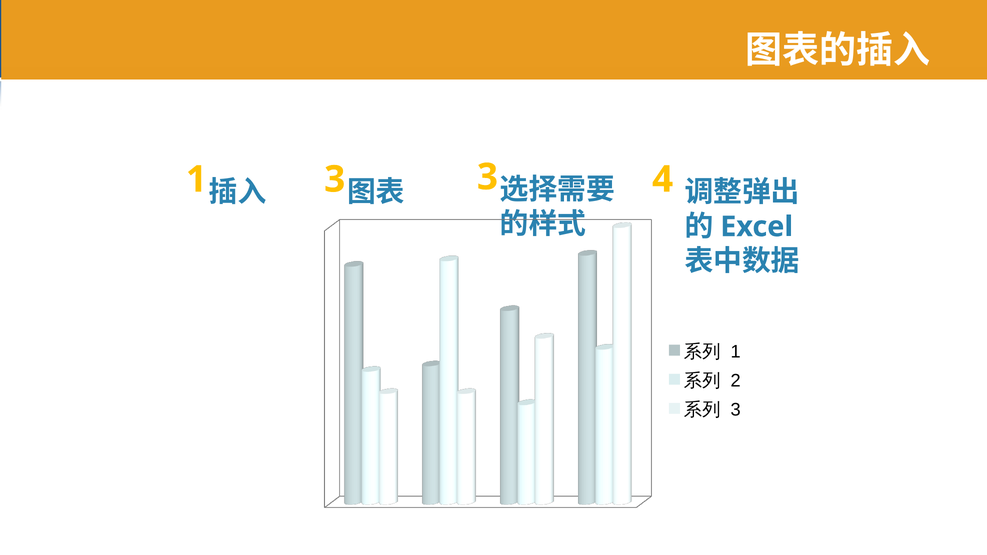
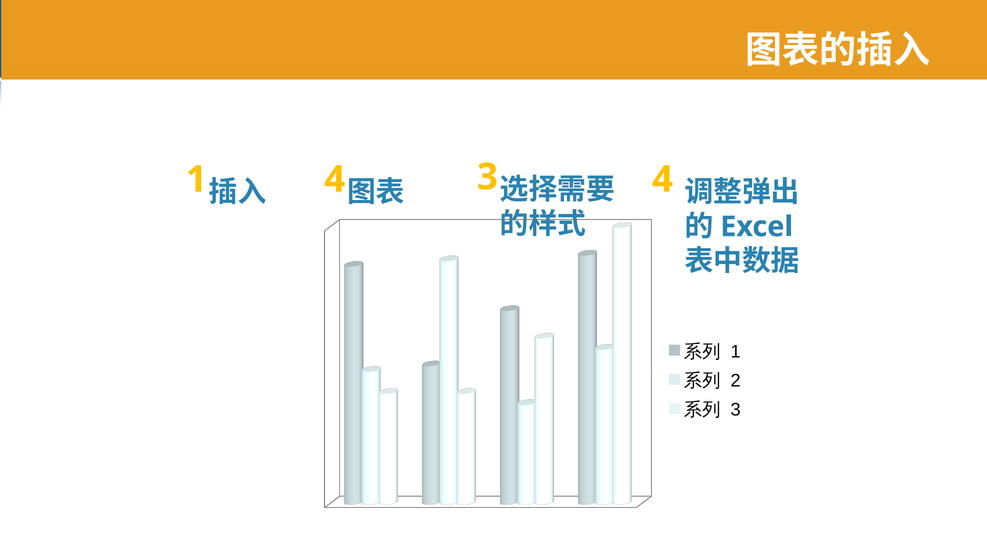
3 at (335, 179): 3 -> 4
